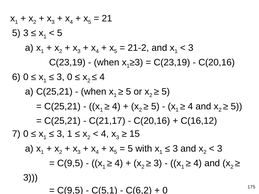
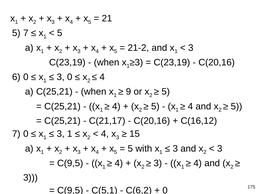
5 3: 3 -> 7
5 at (128, 92): 5 -> 9
